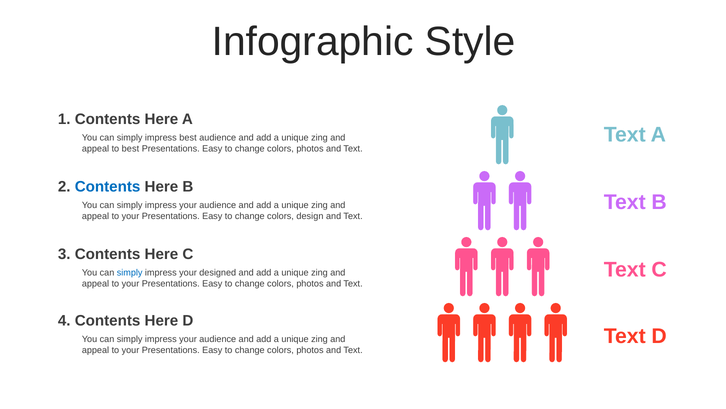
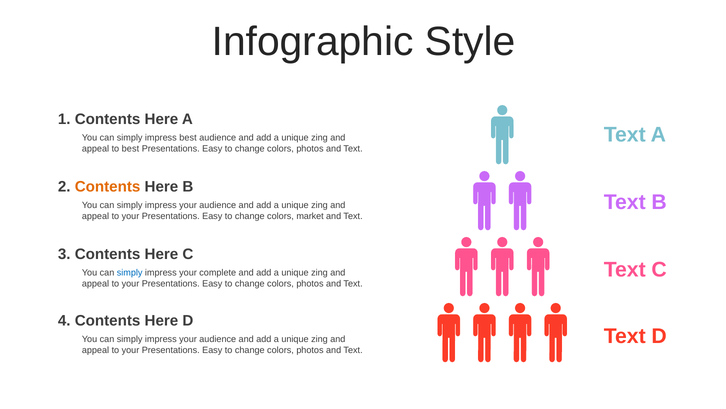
Contents at (108, 187) colour: blue -> orange
design: design -> market
designed: designed -> complete
